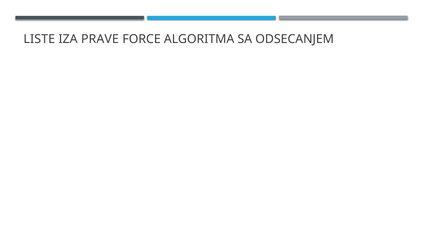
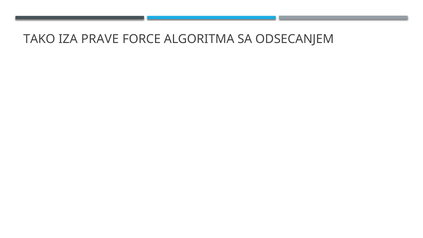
LISTE: LISTE -> TAKO
